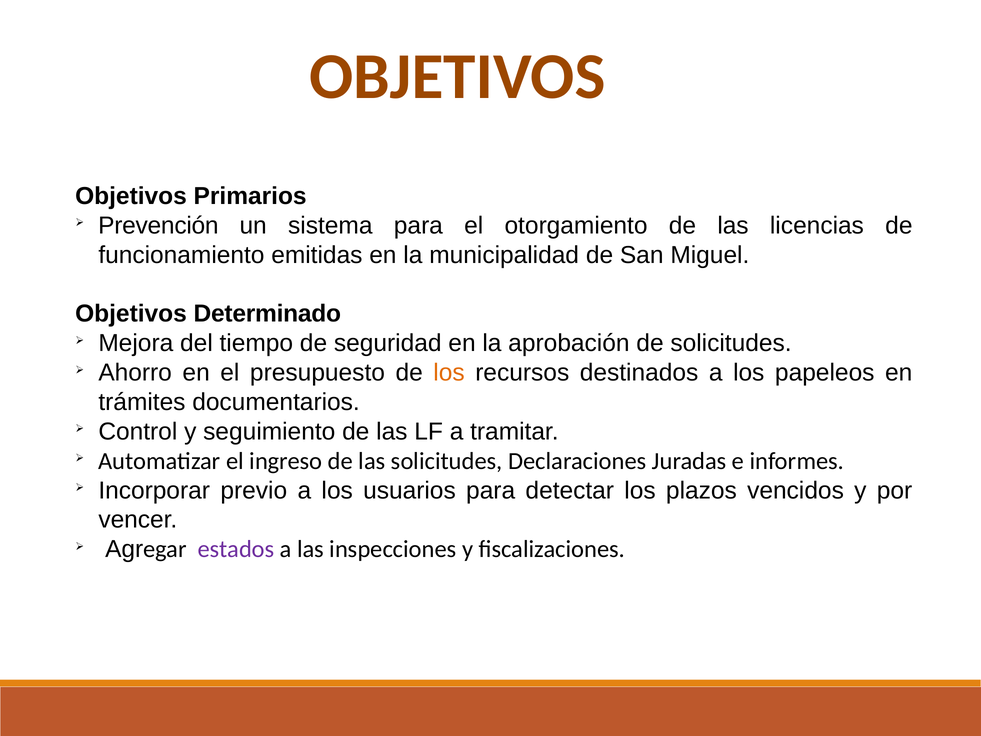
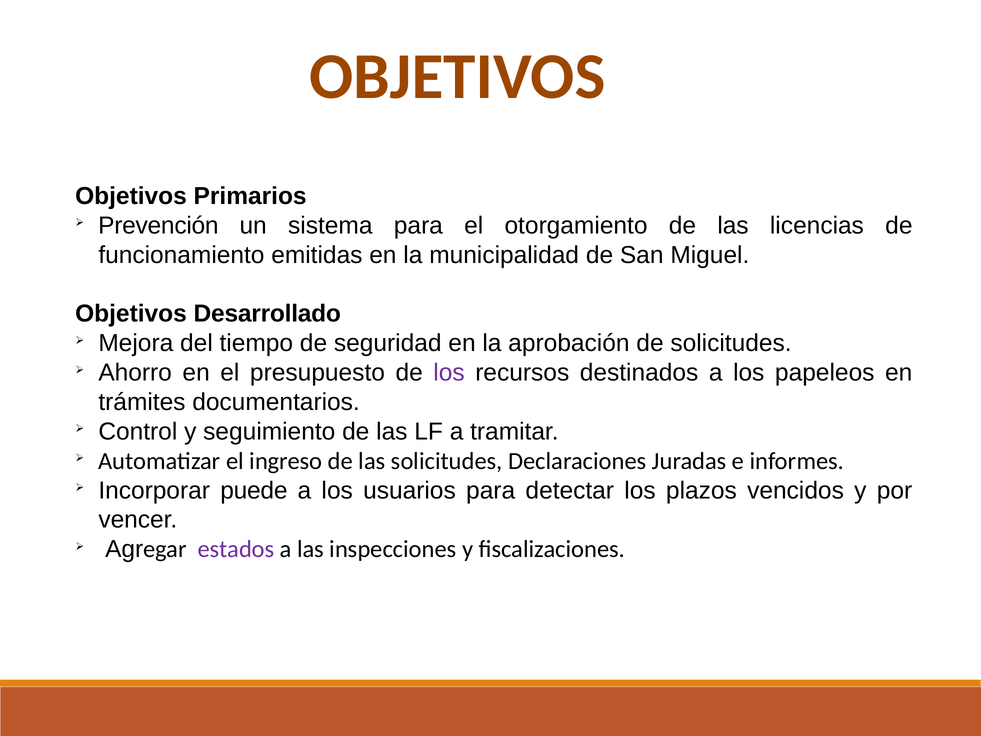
Determinado: Determinado -> Desarrollado
los at (449, 373) colour: orange -> purple
previo: previo -> puede
